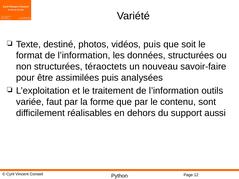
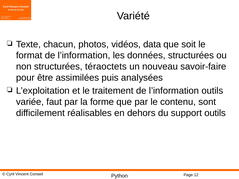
destiné: destiné -> chacun
vidéos puis: puis -> data
support aussi: aussi -> outils
